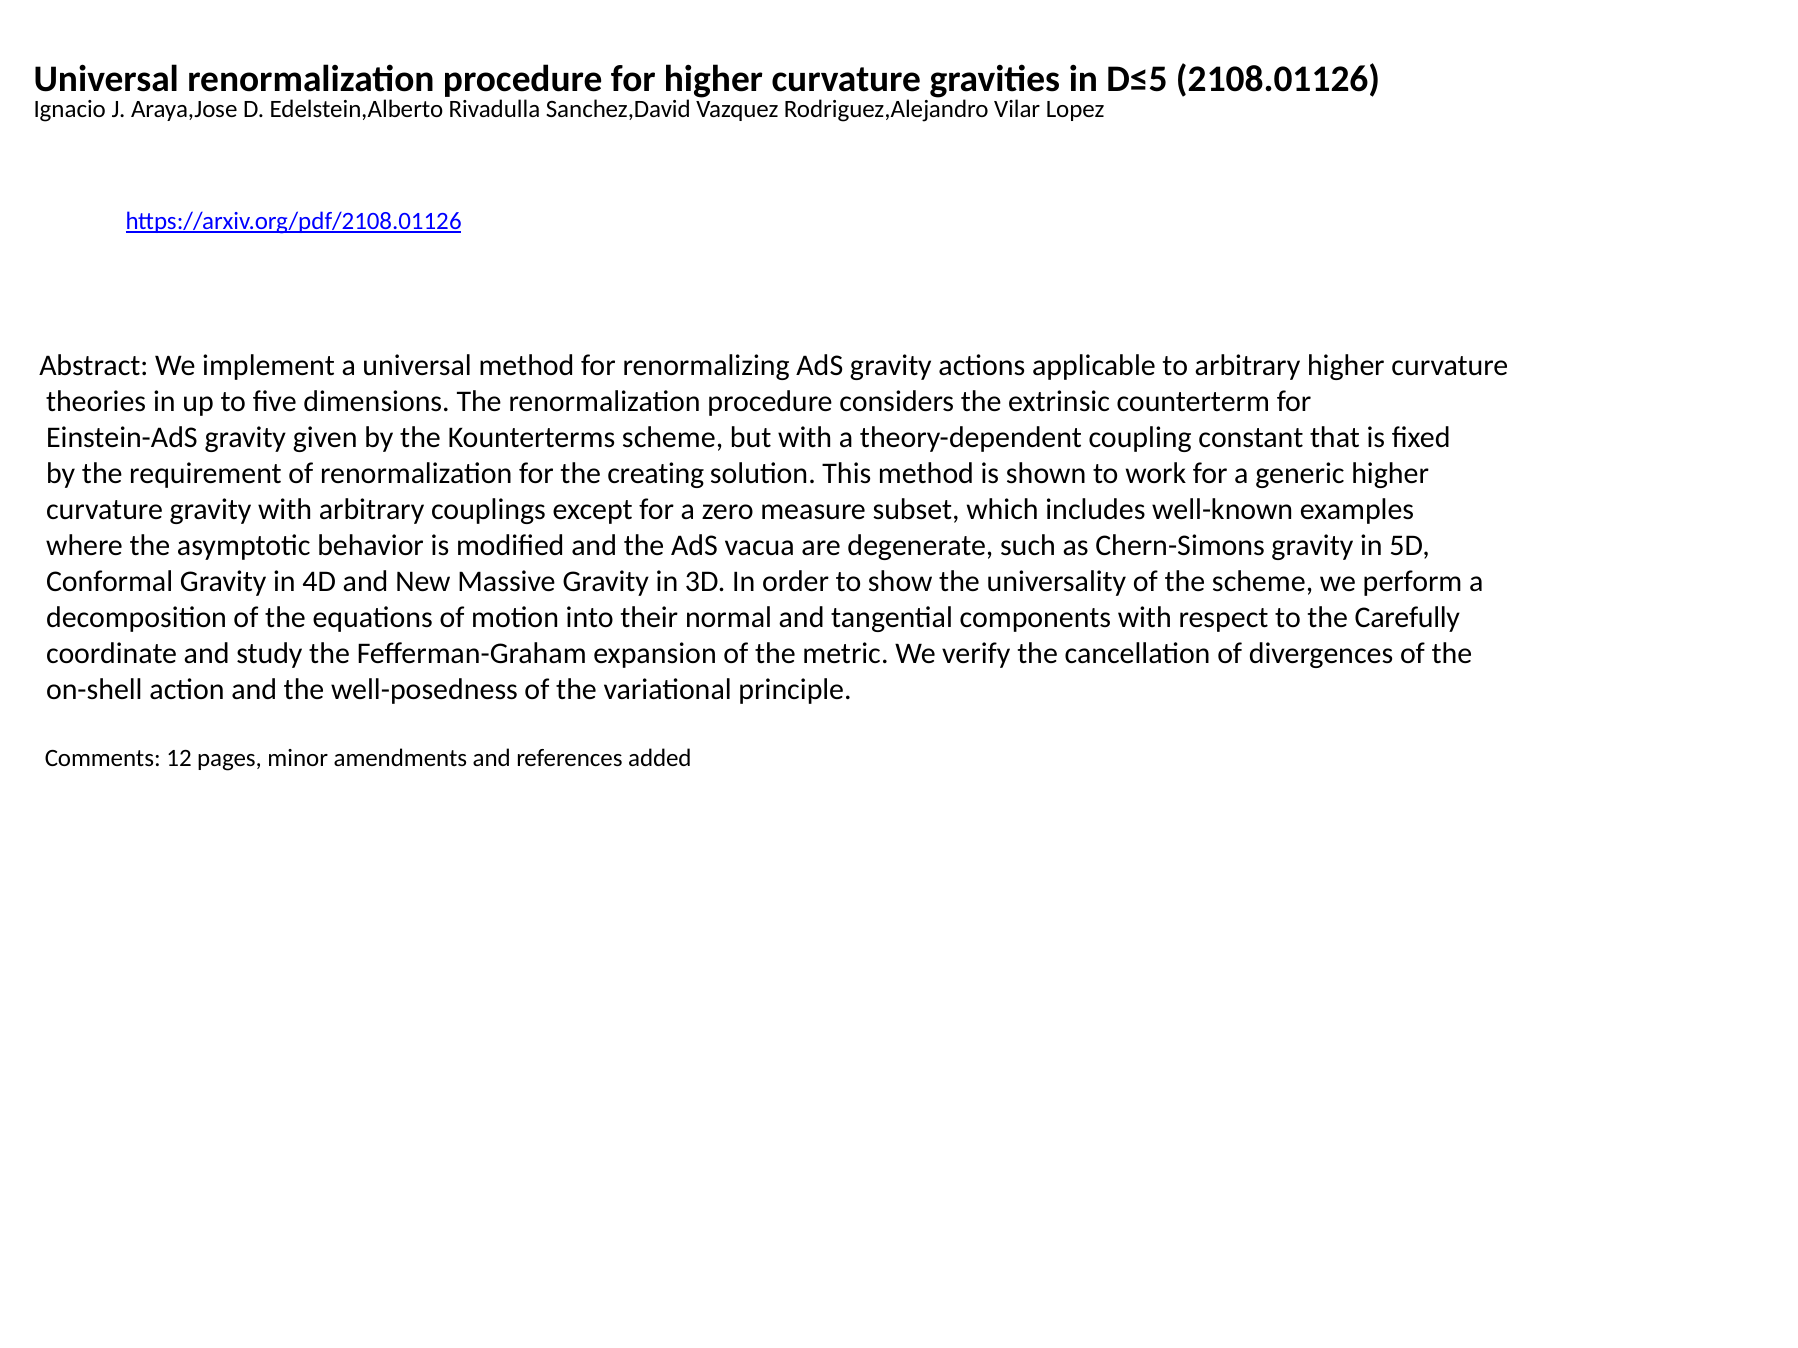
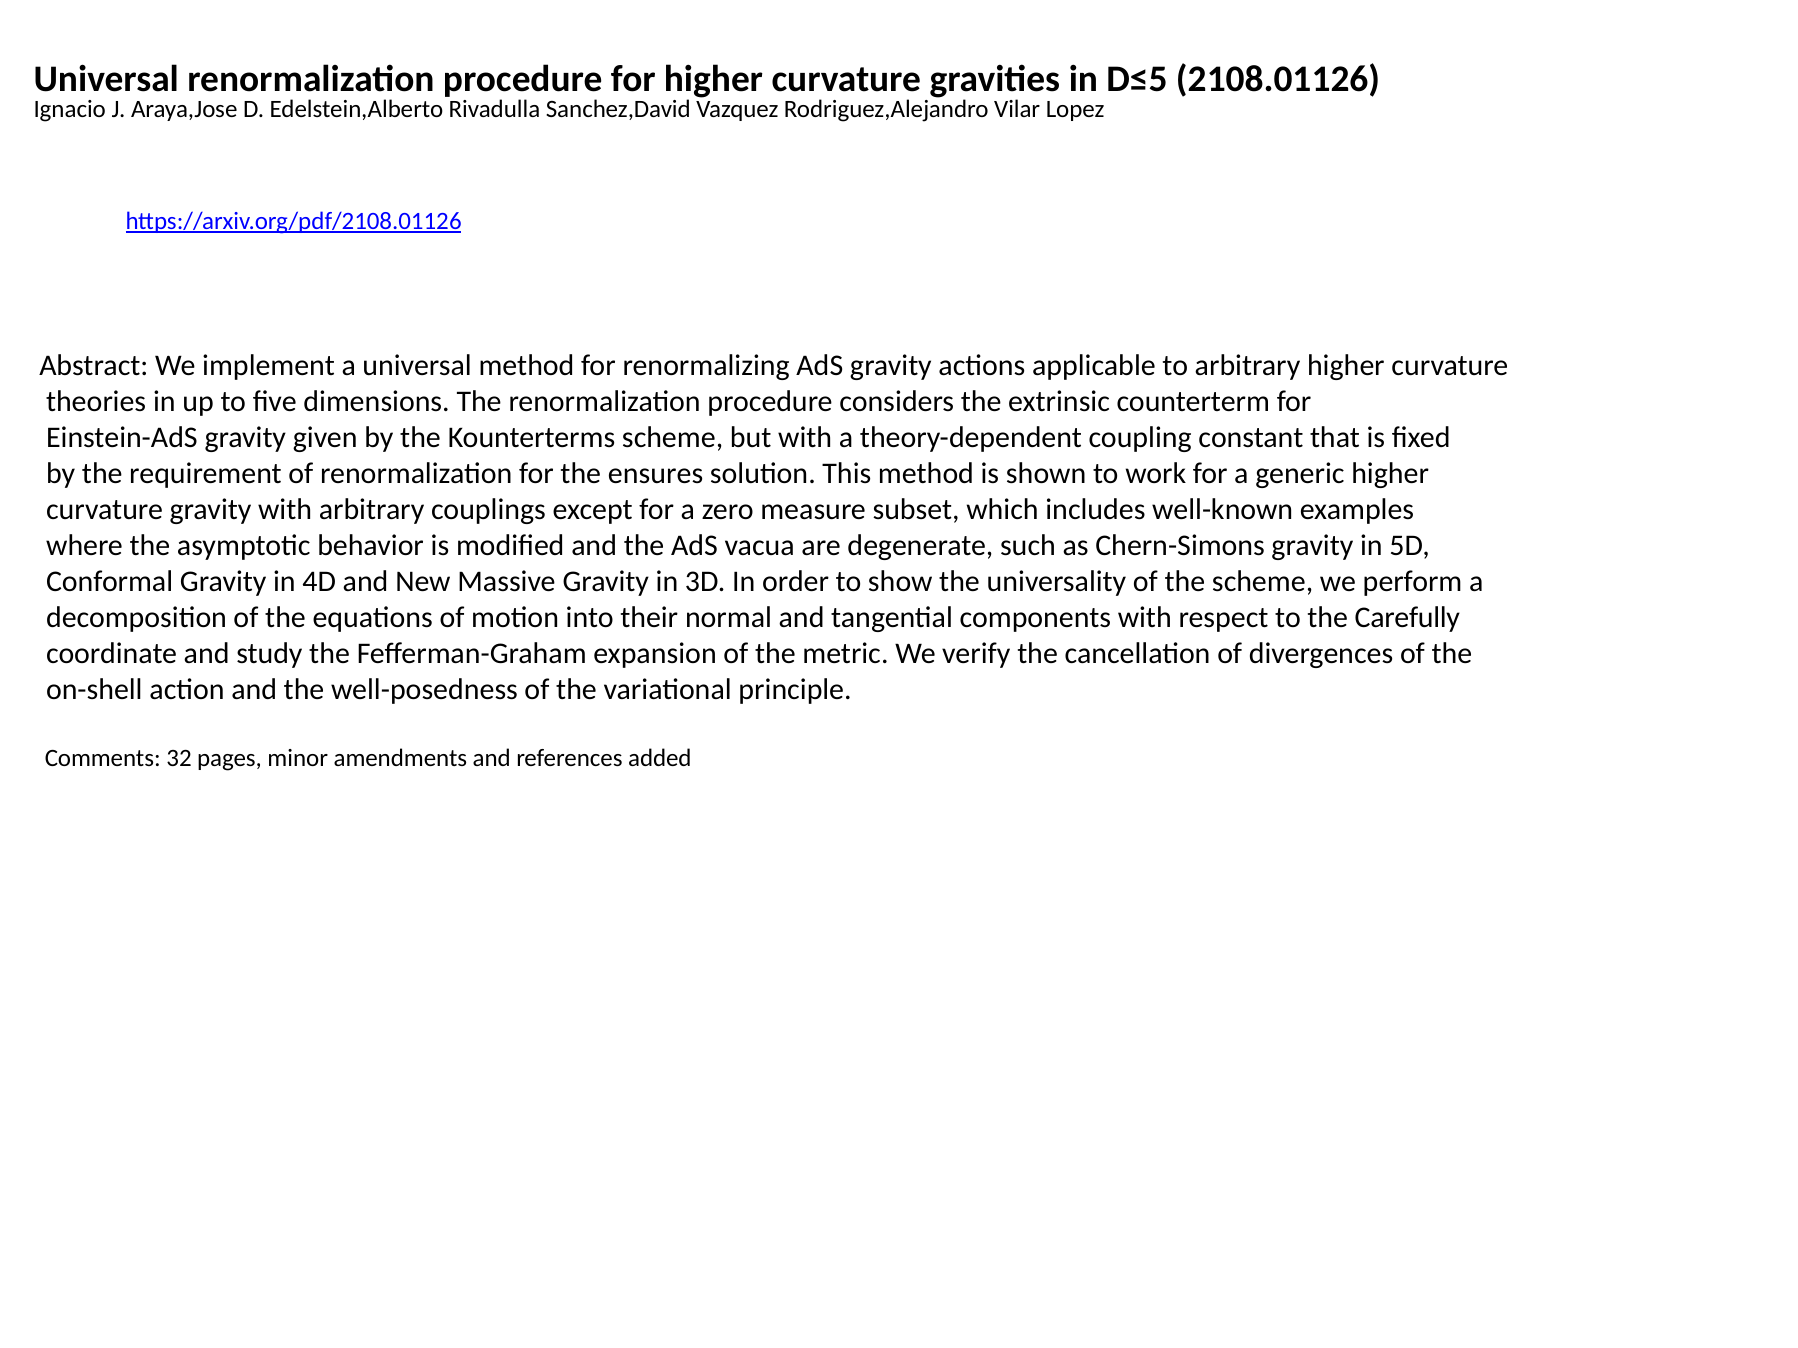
creating: creating -> ensures
12: 12 -> 32
